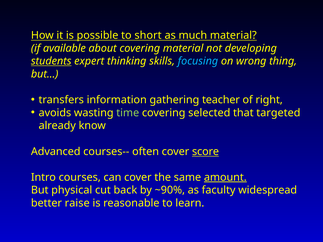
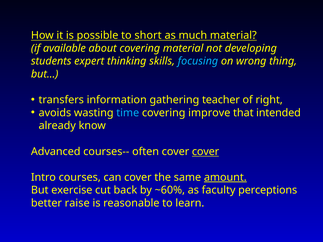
students underline: present -> none
time colour: light green -> light blue
selected: selected -> improve
targeted: targeted -> intended
cover score: score -> cover
physical: physical -> exercise
~90%: ~90% -> ~60%
widespread: widespread -> perceptions
